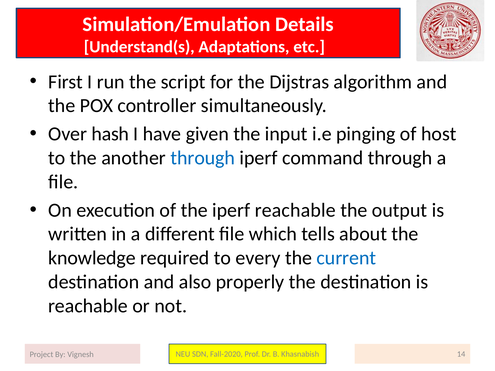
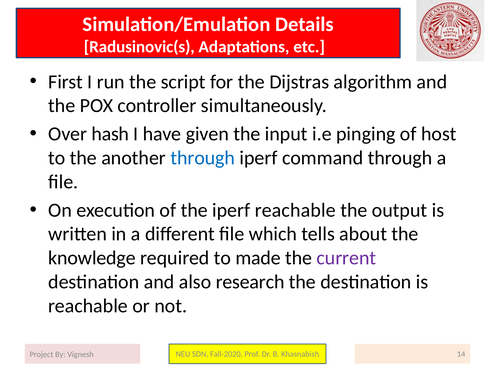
Understand(s: Understand(s -> Radusinovic(s
every: every -> made
current colour: blue -> purple
properly: properly -> research
